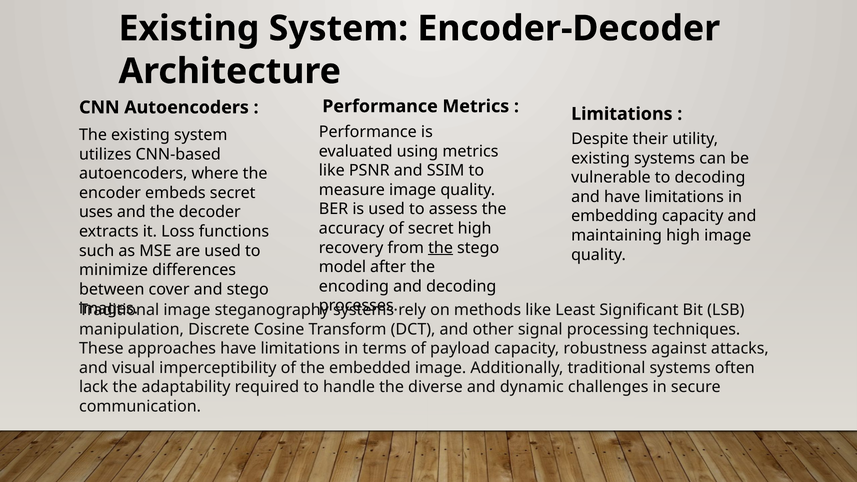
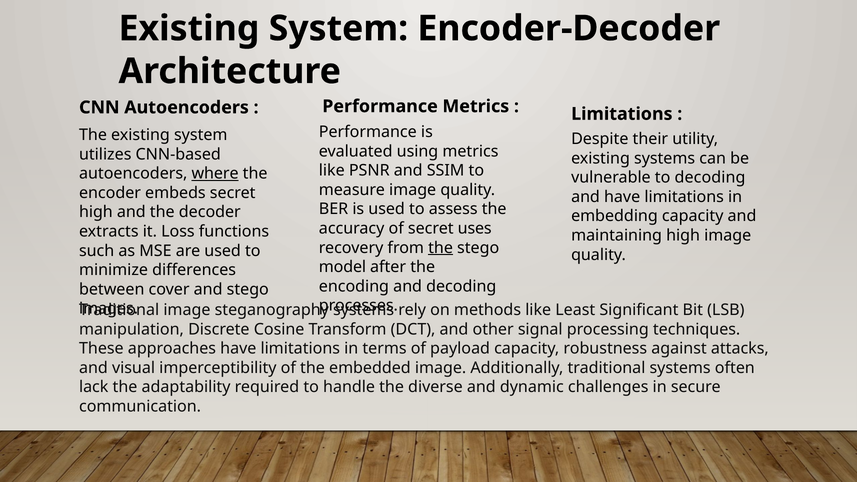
where underline: none -> present
uses at (96, 212): uses -> high
secret high: high -> uses
